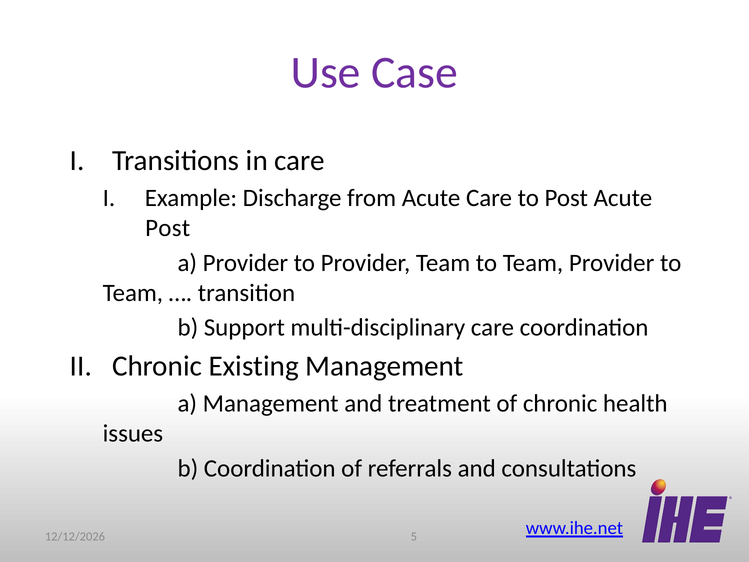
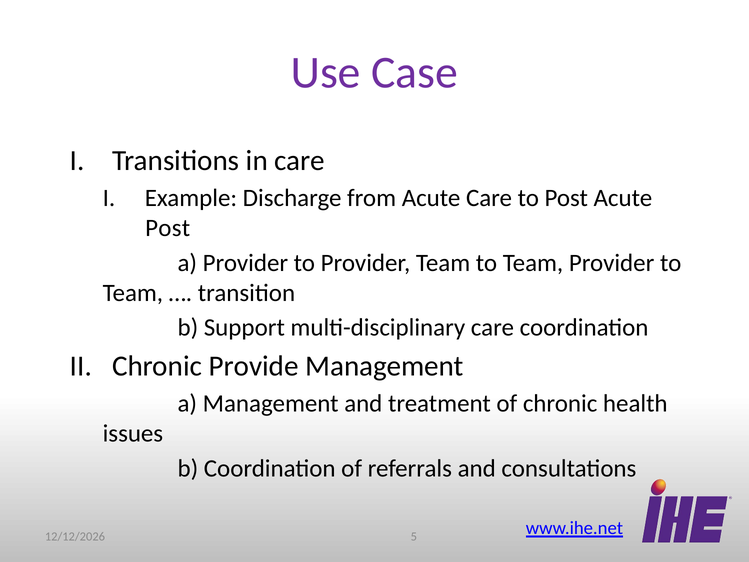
Existing: Existing -> Provide
